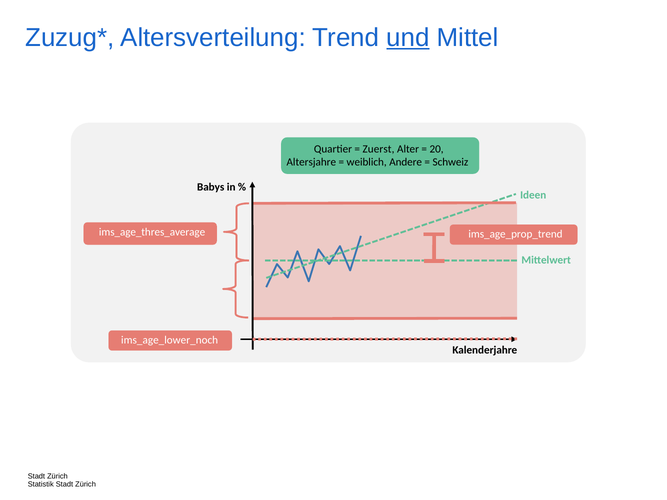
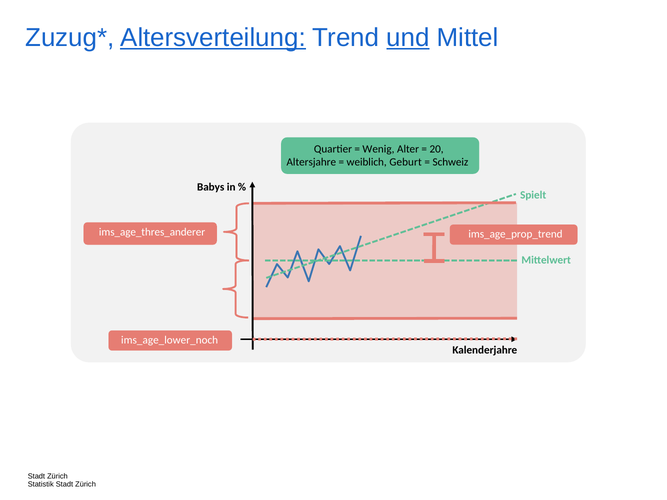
Altersverteilung underline: none -> present
Zuerst: Zuerst -> Wenig
Andere: Andere -> Geburt
Ideen: Ideen -> Spielt
ims_age_thres_average: ims_age_thres_average -> ims_age_thres_anderer
